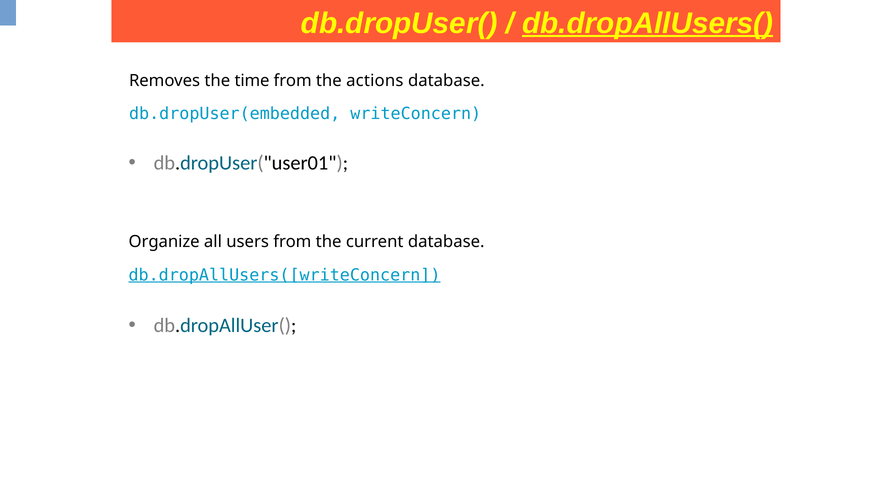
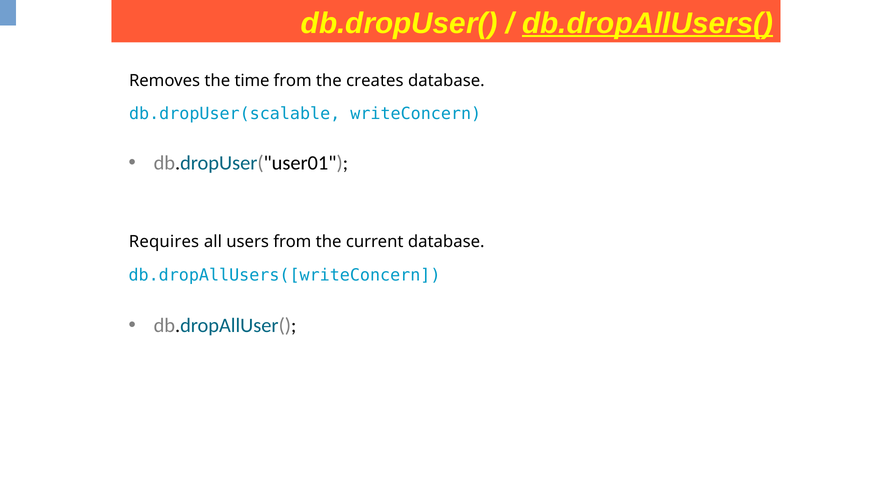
actions: actions -> creates
db.dropUser(embedded: db.dropUser(embedded -> db.dropUser(scalable
Organize: Organize -> Requires
db.dropAllUsers([writeConcern underline: present -> none
